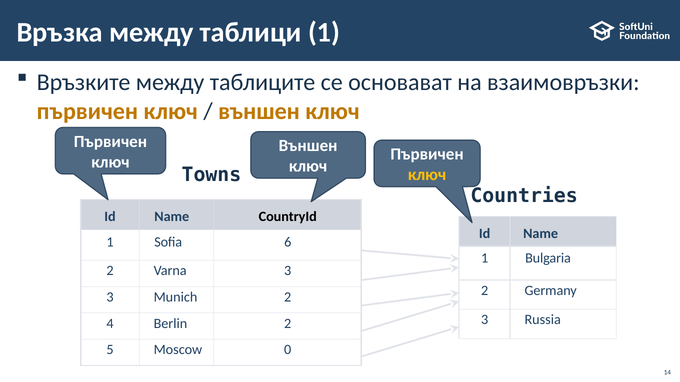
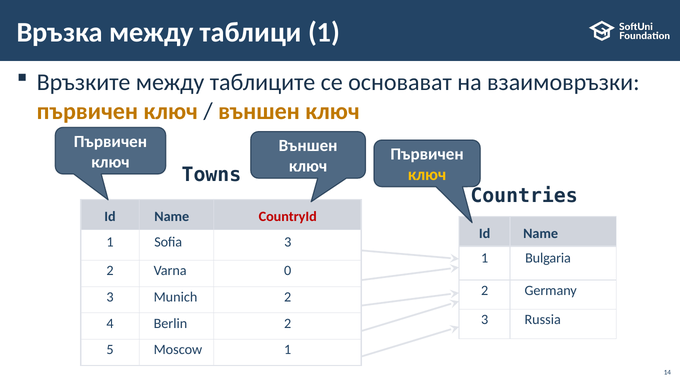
CountryId colour: black -> red
Sofia 6: 6 -> 3
Varna 3: 3 -> 0
Moscow 0: 0 -> 1
